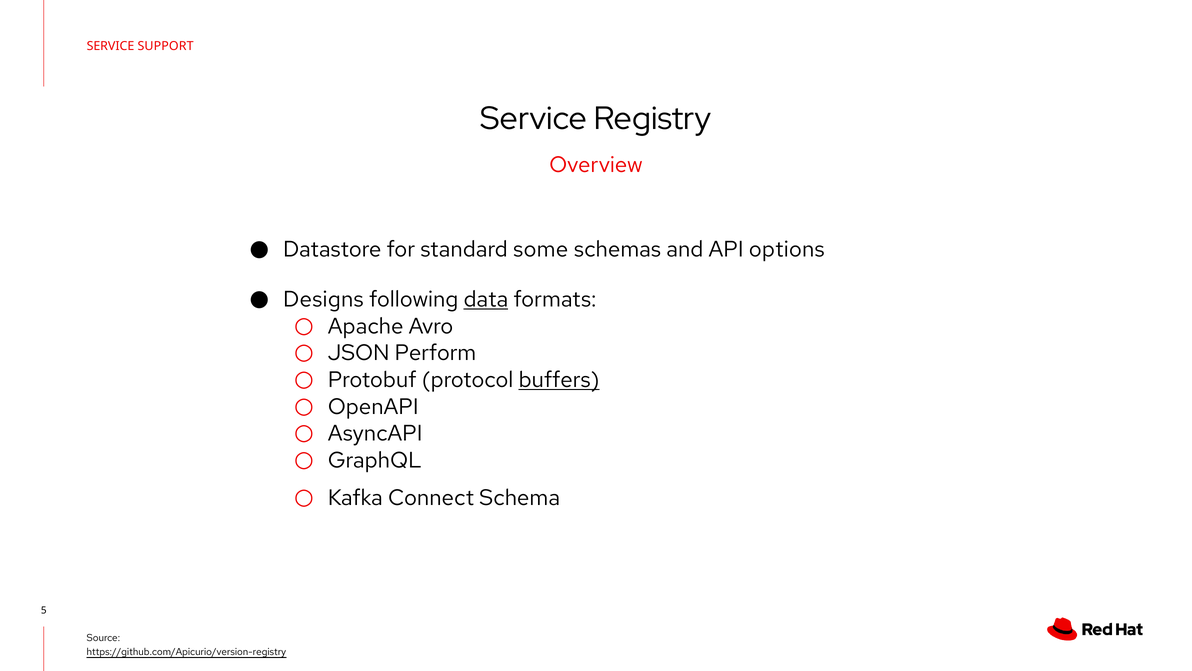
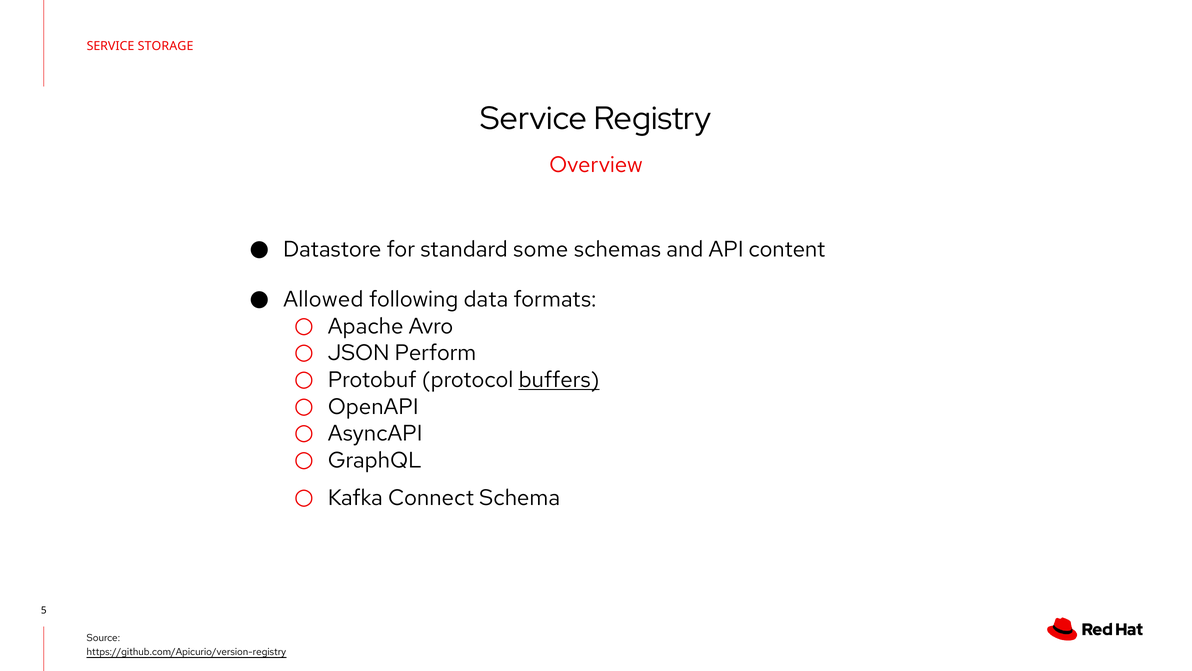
SUPPORT: SUPPORT -> STORAGE
options: options -> content
Designs: Designs -> Allowed
data underline: present -> none
